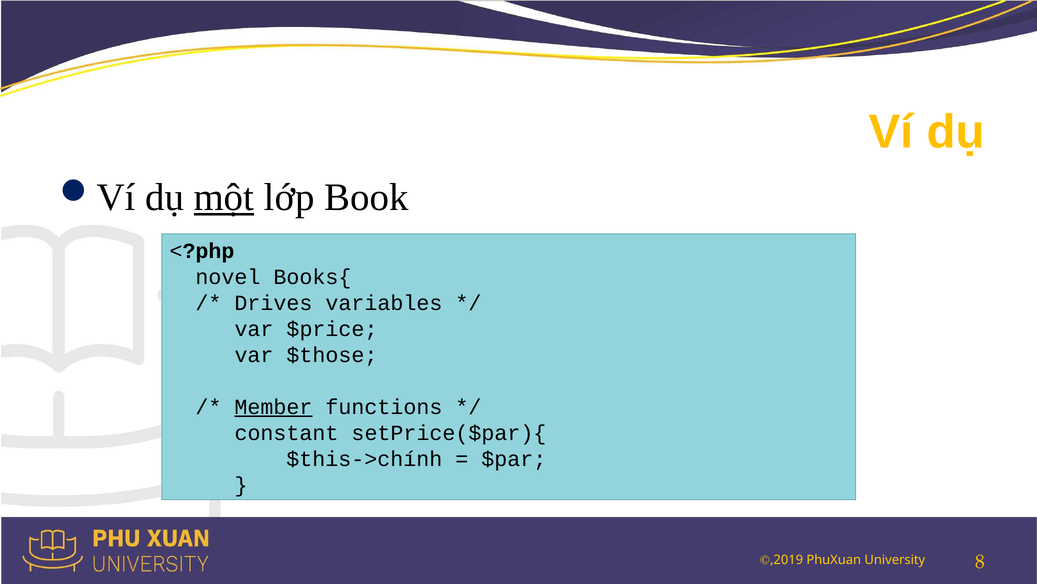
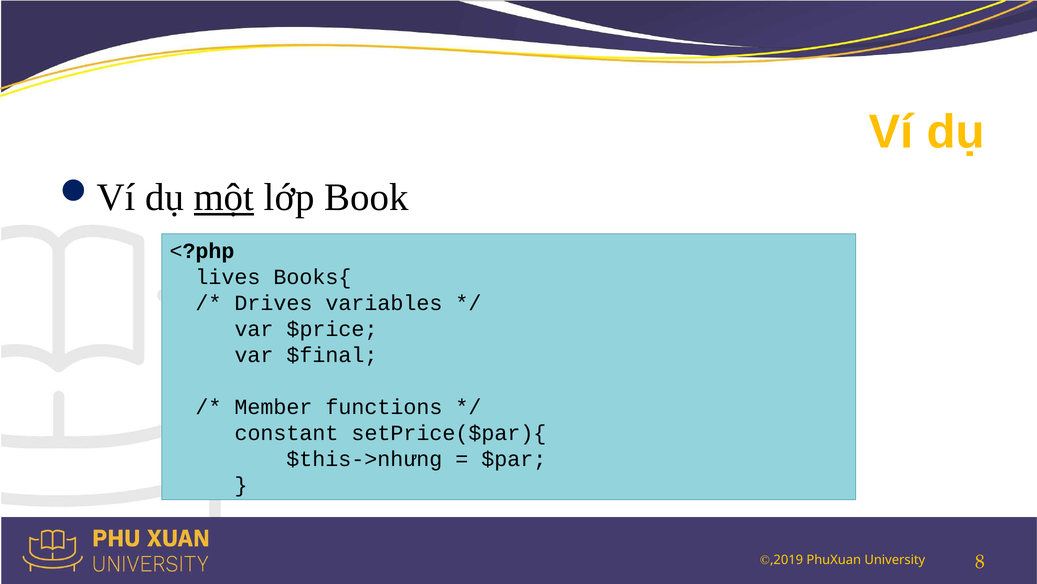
novel: novel -> lives
$those: $those -> $final
Member underline: present -> none
$this->chính: $this->chính -> $this->nhưng
